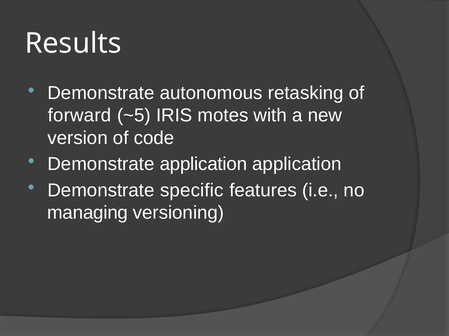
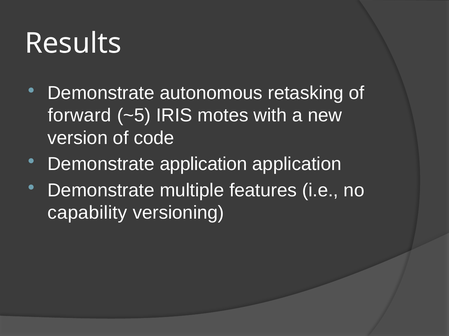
specific: specific -> multiple
managing: managing -> capability
